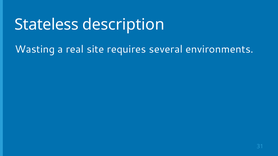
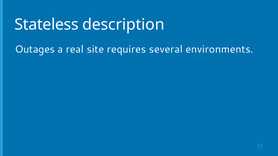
Wasting: Wasting -> Outages
